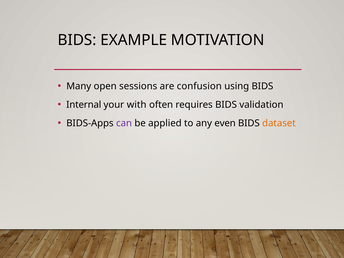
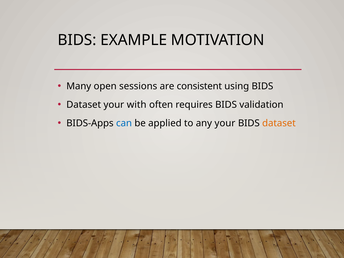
confusion: confusion -> consistent
Internal at (84, 105): Internal -> Dataset
can colour: purple -> blue
any even: even -> your
